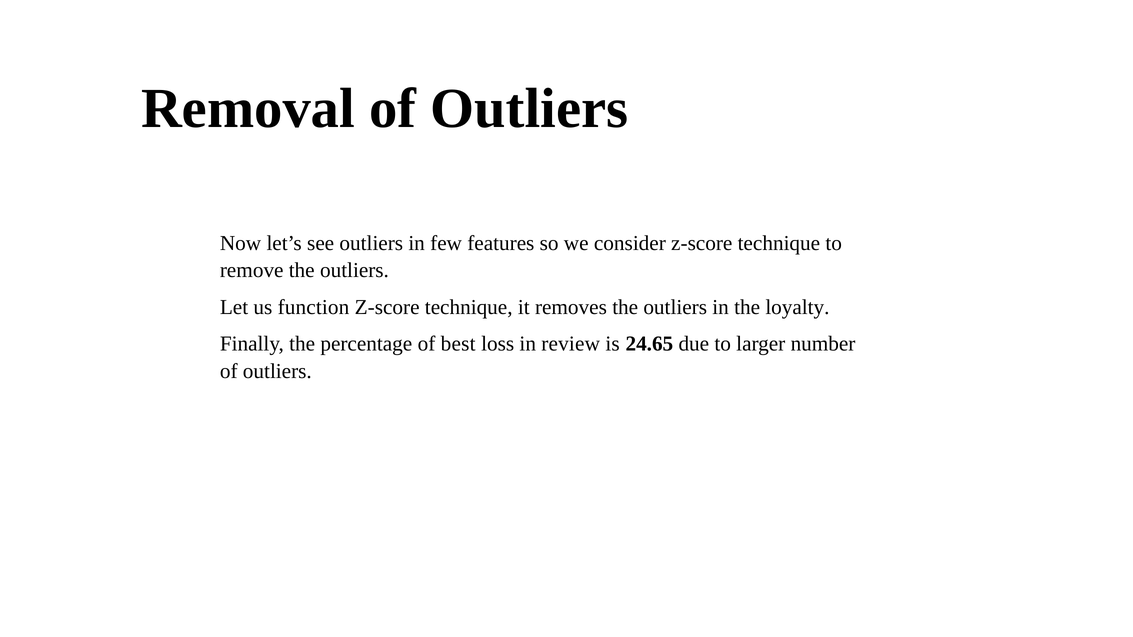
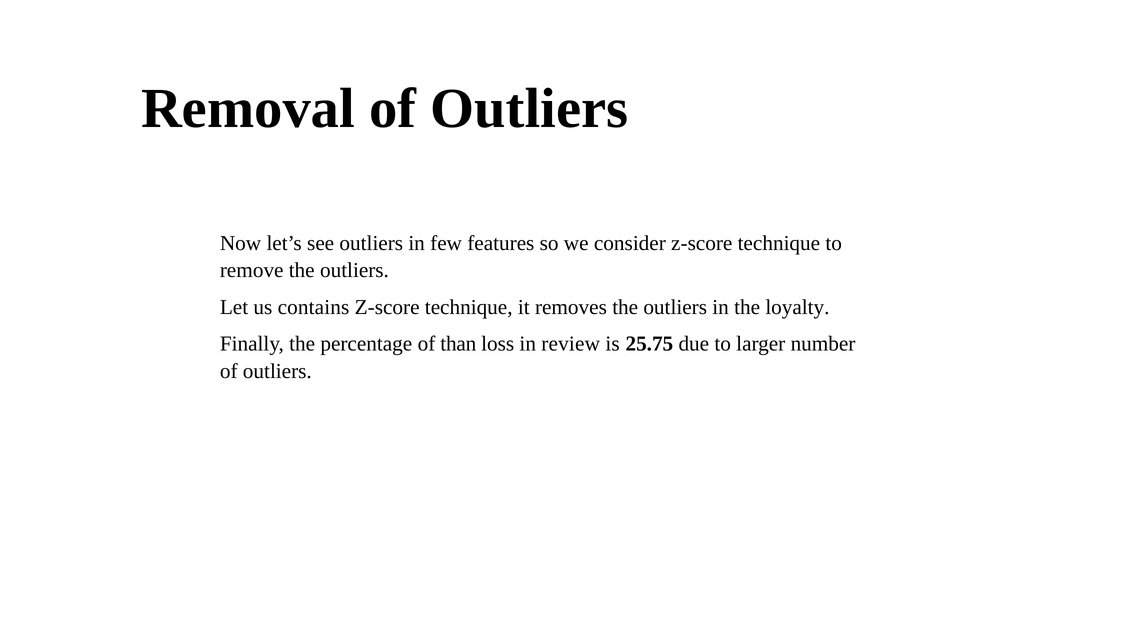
function: function -> contains
best: best -> than
24.65: 24.65 -> 25.75
